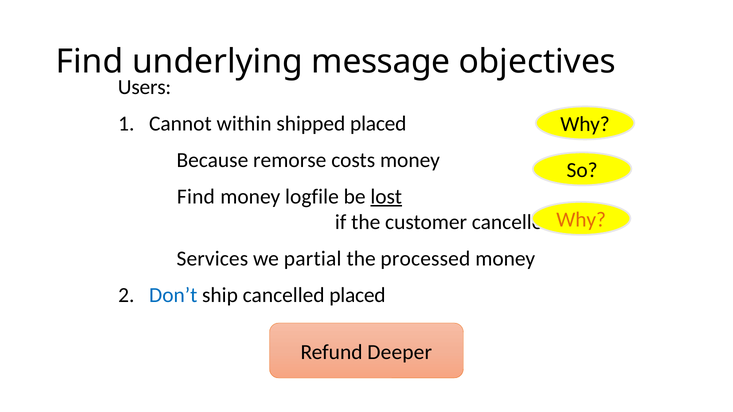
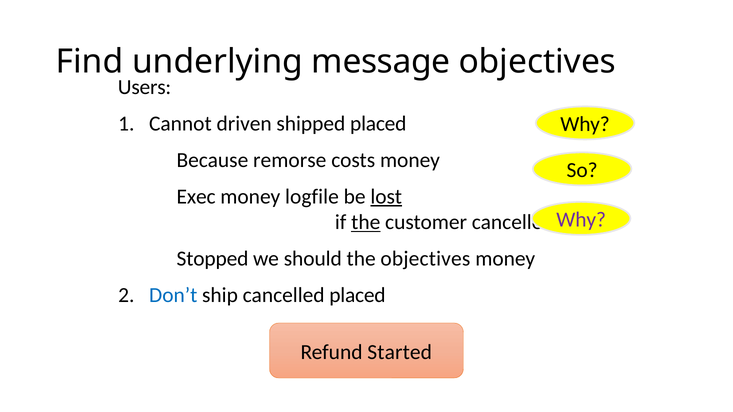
within: within -> driven
Find at (196, 197): Find -> Exec
Why at (581, 220) colour: orange -> purple
the at (366, 222) underline: none -> present
Services: Services -> Stopped
partial: partial -> should
the processed: processed -> objectives
Deeper: Deeper -> Started
